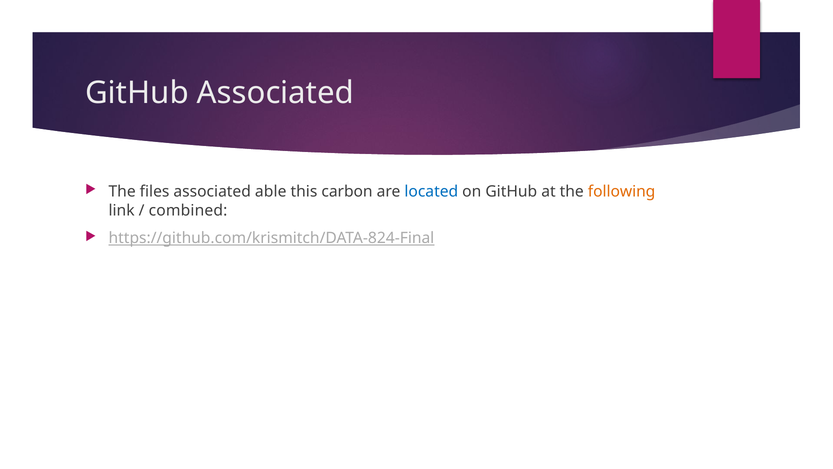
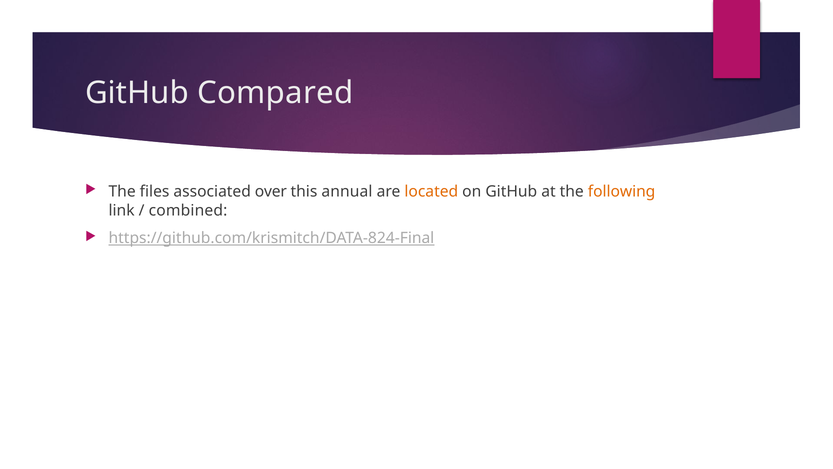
GitHub Associated: Associated -> Compared
able: able -> over
carbon: carbon -> annual
located colour: blue -> orange
